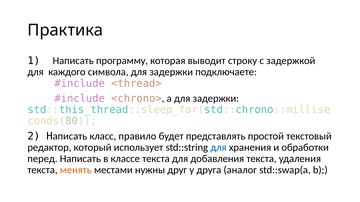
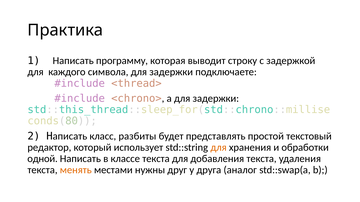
правило: правило -> разбиты
для at (219, 148) colour: blue -> orange
перед: перед -> одной
